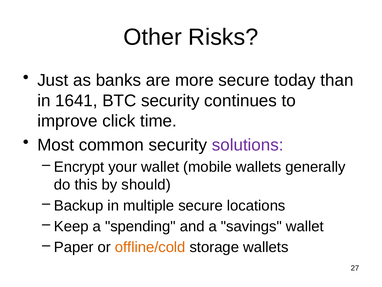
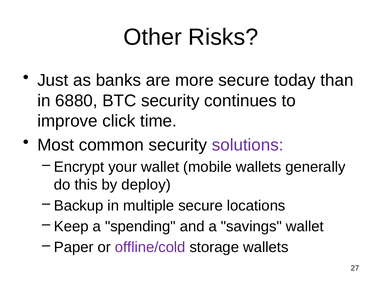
1641: 1641 -> 6880
should: should -> deploy
offline/cold colour: orange -> purple
